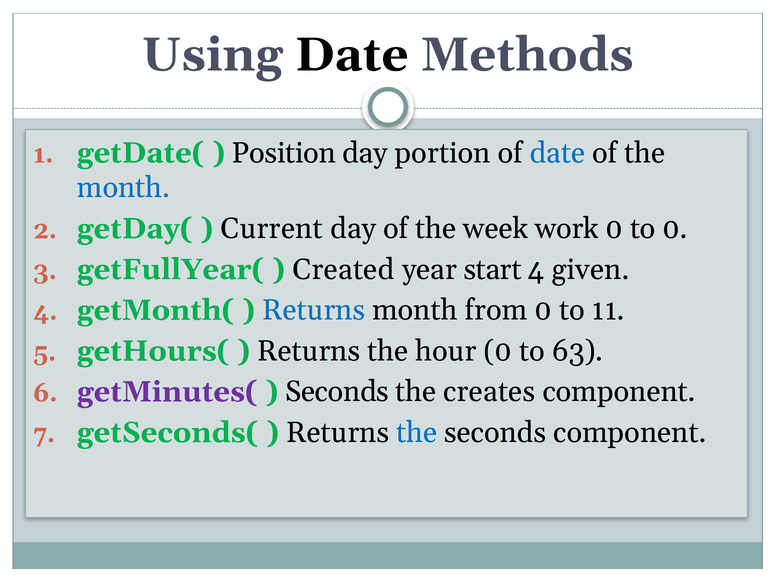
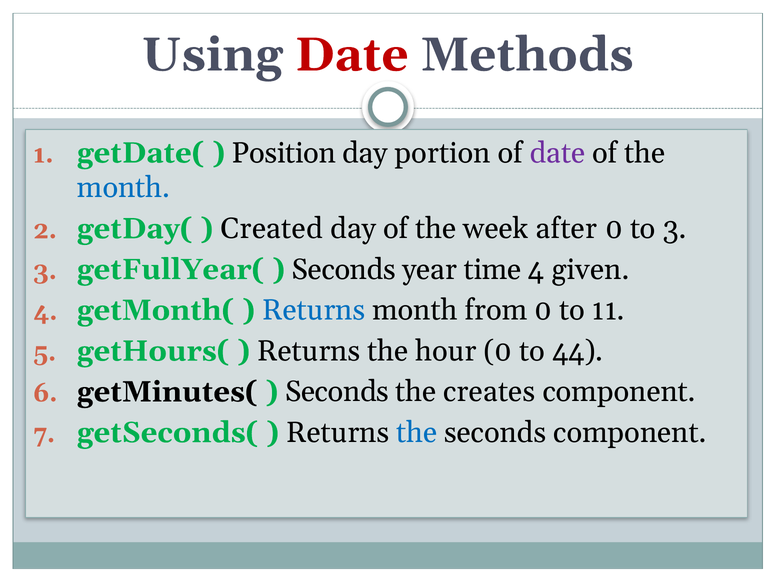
Date at (352, 55) colour: black -> red
date at (557, 153) colour: blue -> purple
Current: Current -> Created
work: work -> after
to 0: 0 -> 3
Created at (343, 269): Created -> Seconds
start: start -> time
63: 63 -> 44
getMinutes( colour: purple -> black
